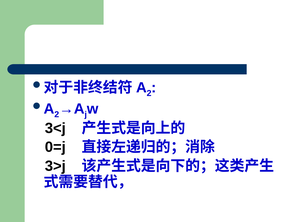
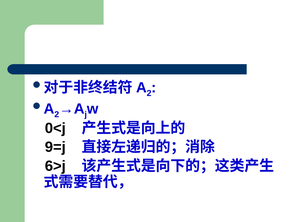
3<j: 3<j -> 0<j
0=j: 0=j -> 9=j
3>j: 3>j -> 6>j
